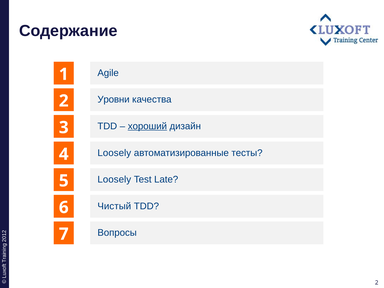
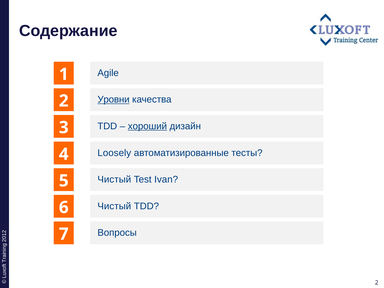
Уровни underline: none -> present
5 Loosely: Loosely -> Чистый
Late: Late -> Ivan
